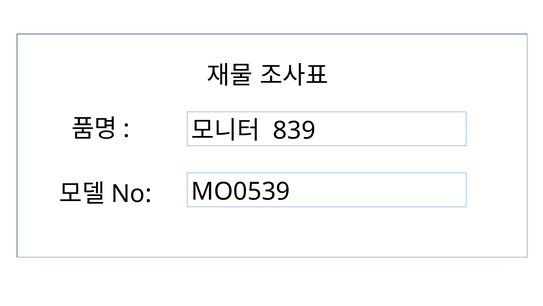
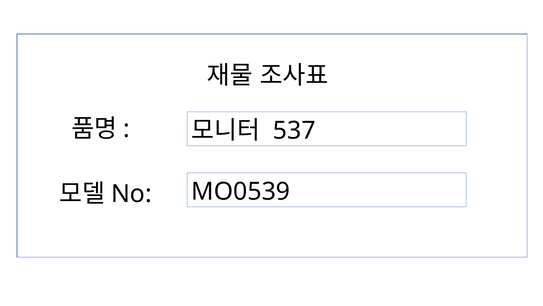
839: 839 -> 537
